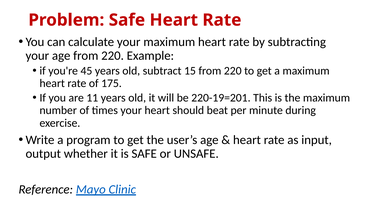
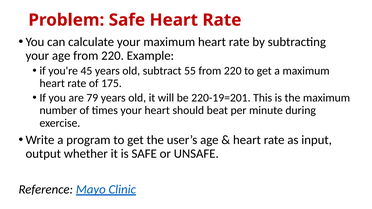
15: 15 -> 55
11: 11 -> 79
